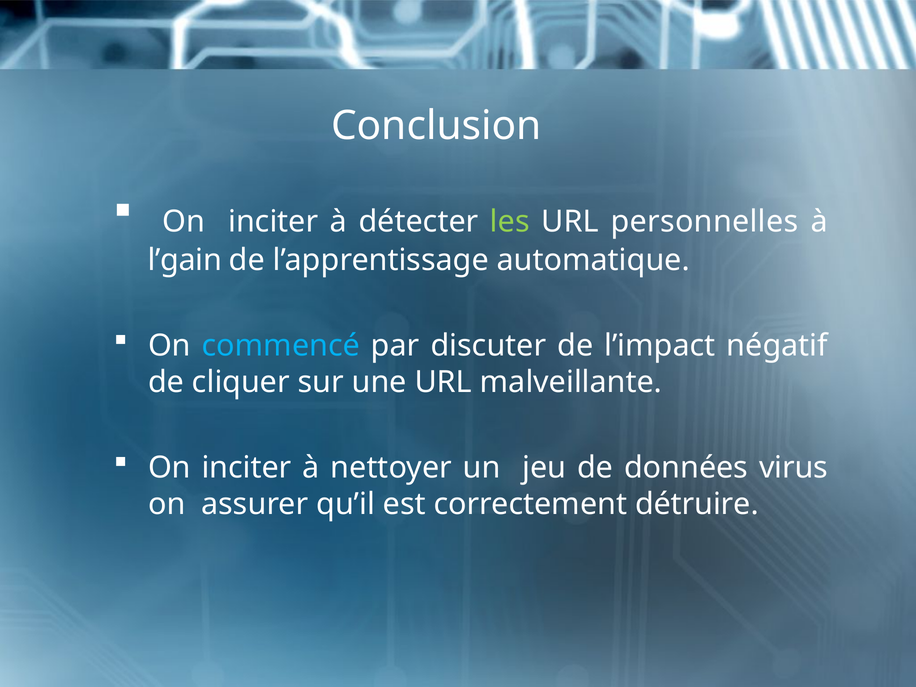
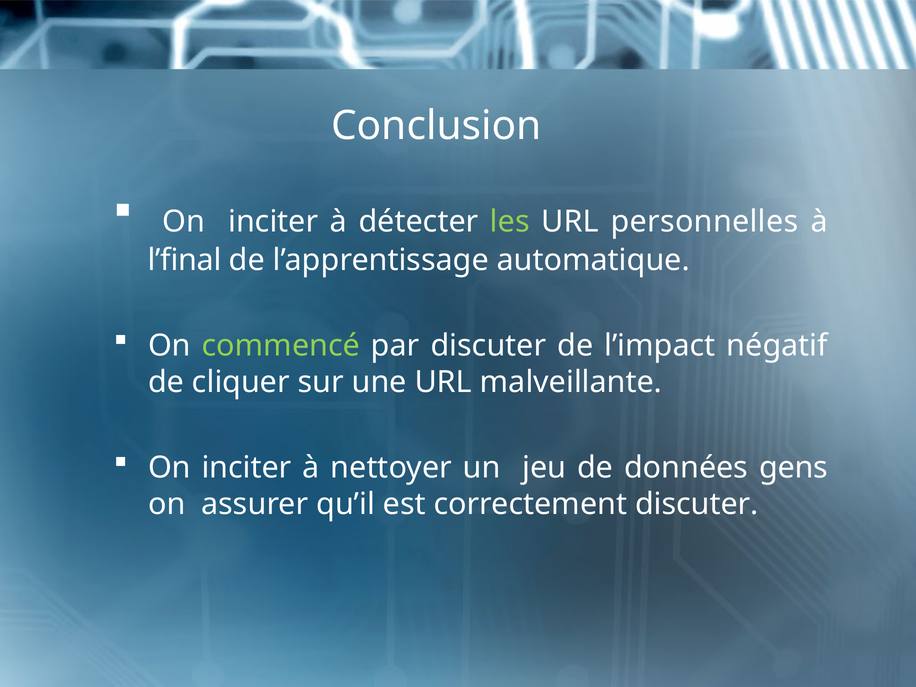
l’gain: l’gain -> l’final
commencé colour: light blue -> light green
virus: virus -> gens
correctement détruire: détruire -> discuter
